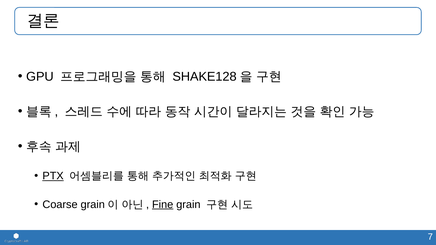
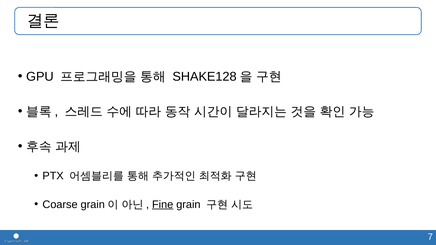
PTX underline: present -> none
